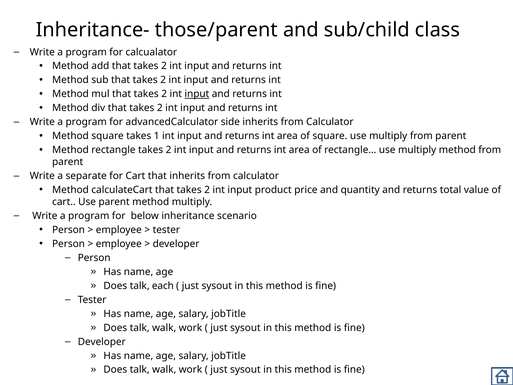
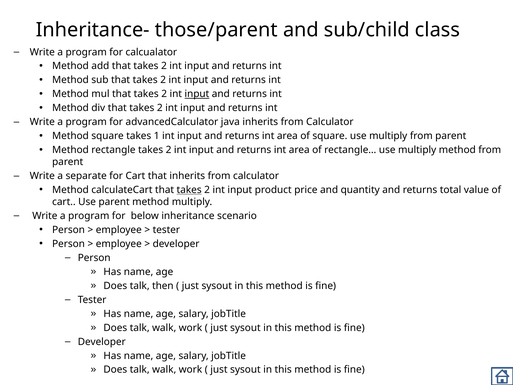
side: side -> java
takes at (189, 190) underline: none -> present
each: each -> then
